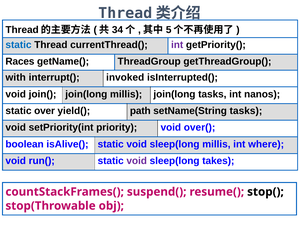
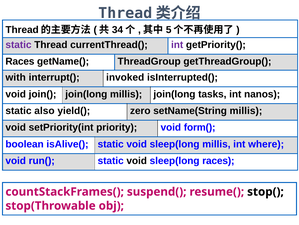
static at (18, 45) colour: blue -> purple
over: over -> also
path: path -> zero
setName(String tasks: tasks -> millis
over(: over( -> form(
void at (137, 160) colour: purple -> black
sleep(long takes: takes -> races
